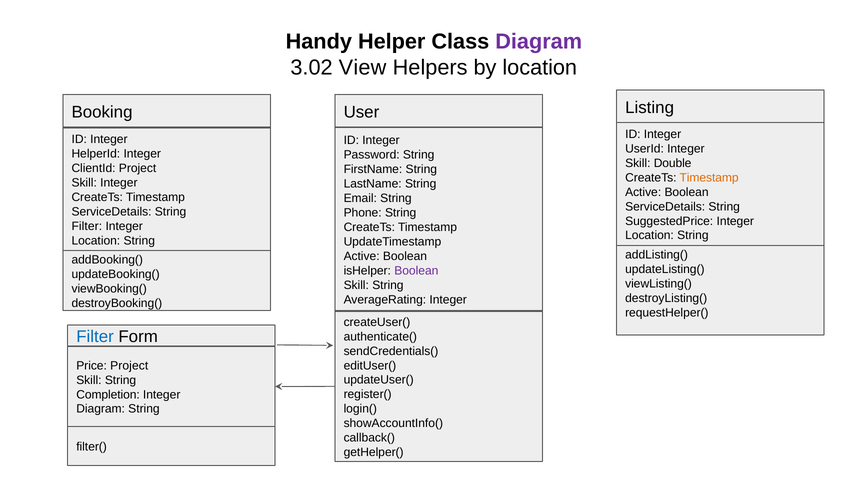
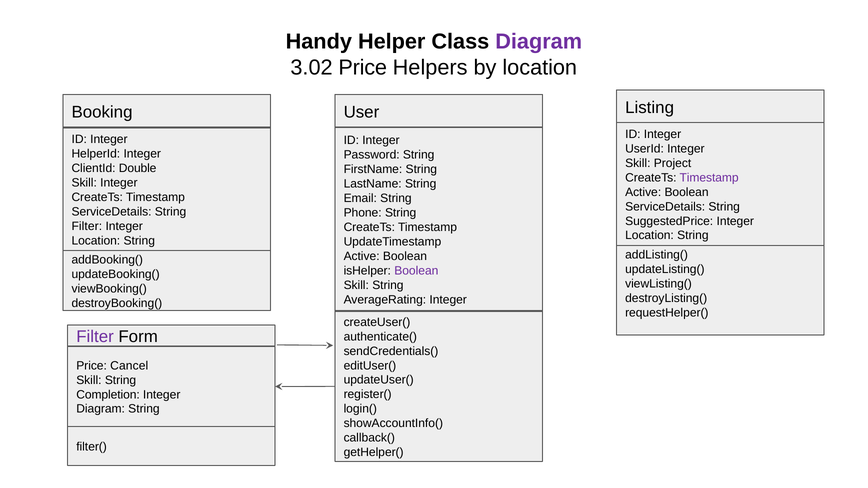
3.02 View: View -> Price
Double: Double -> Project
ClientId Project: Project -> Double
Timestamp at (709, 178) colour: orange -> purple
Filter at (95, 337) colour: blue -> purple
Price Project: Project -> Cancel
